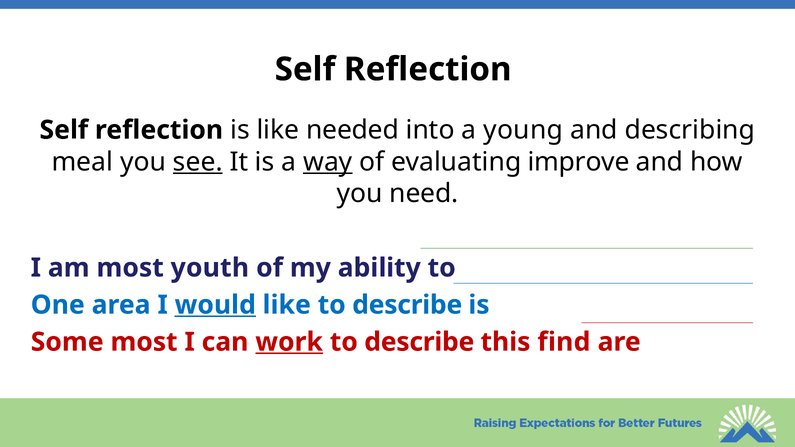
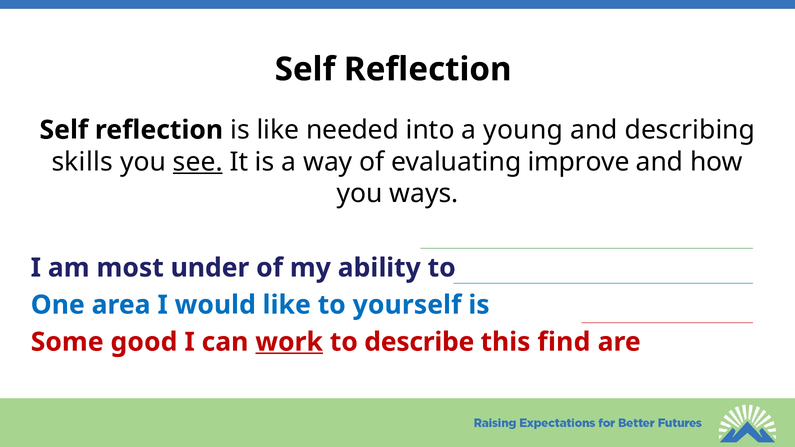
meal: meal -> skills
way underline: present -> none
need: need -> ways
youth: youth -> under
would underline: present -> none
like to describe: describe -> yourself
Some most: most -> good
